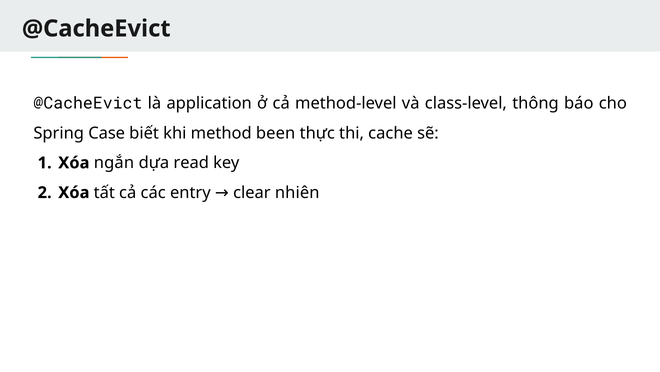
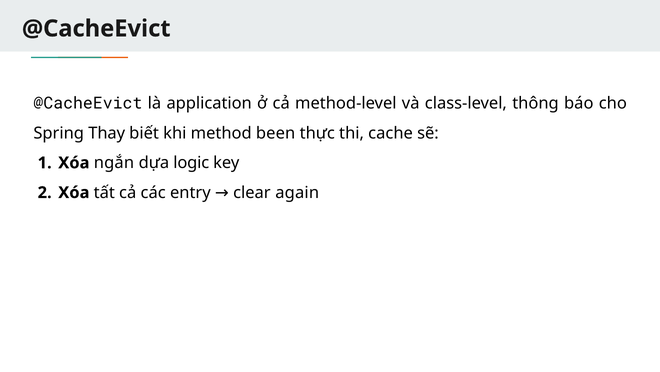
Case: Case -> Thay
read: read -> logic
nhiên: nhiên -> again
